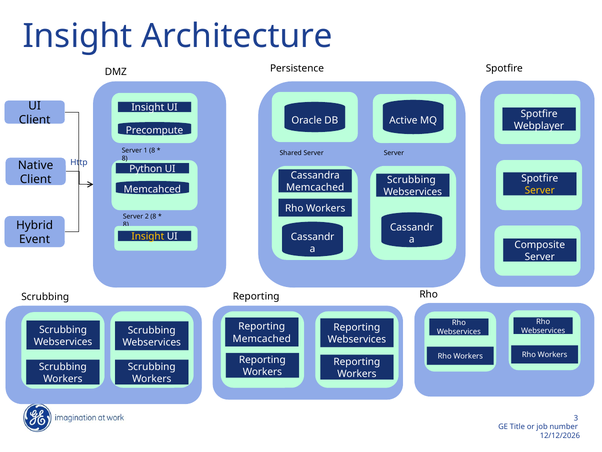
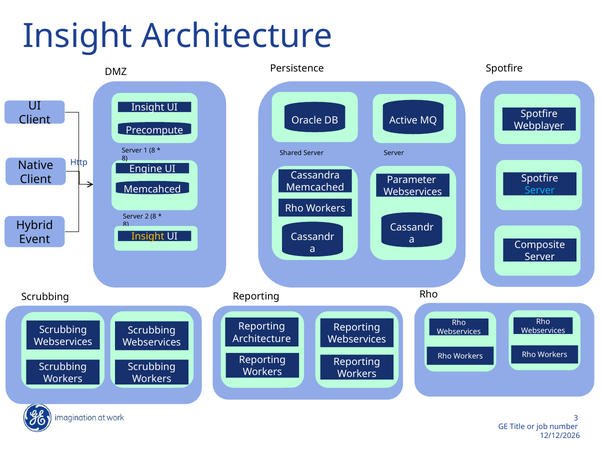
Python: Python -> Engine
Scrubbing at (411, 180): Scrubbing -> Parameter
Server at (540, 190) colour: yellow -> light blue
Memcached at (262, 338): Memcached -> Architecture
